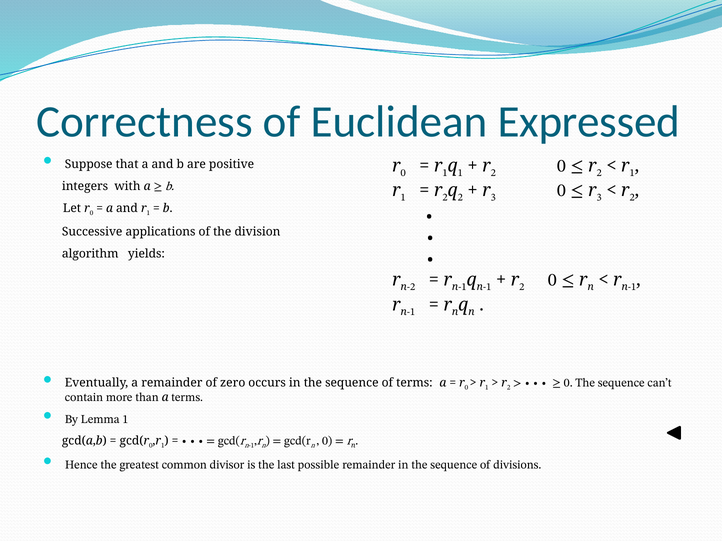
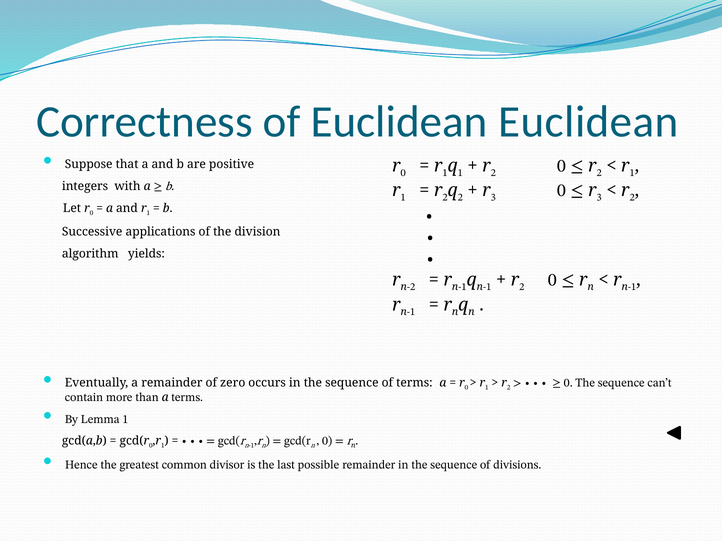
Euclidean Expressed: Expressed -> Euclidean
